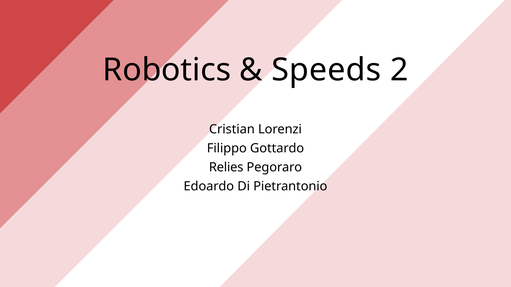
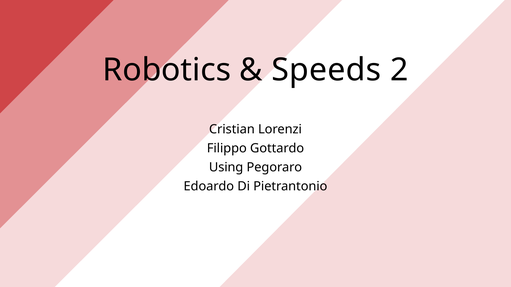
Relies: Relies -> Using
